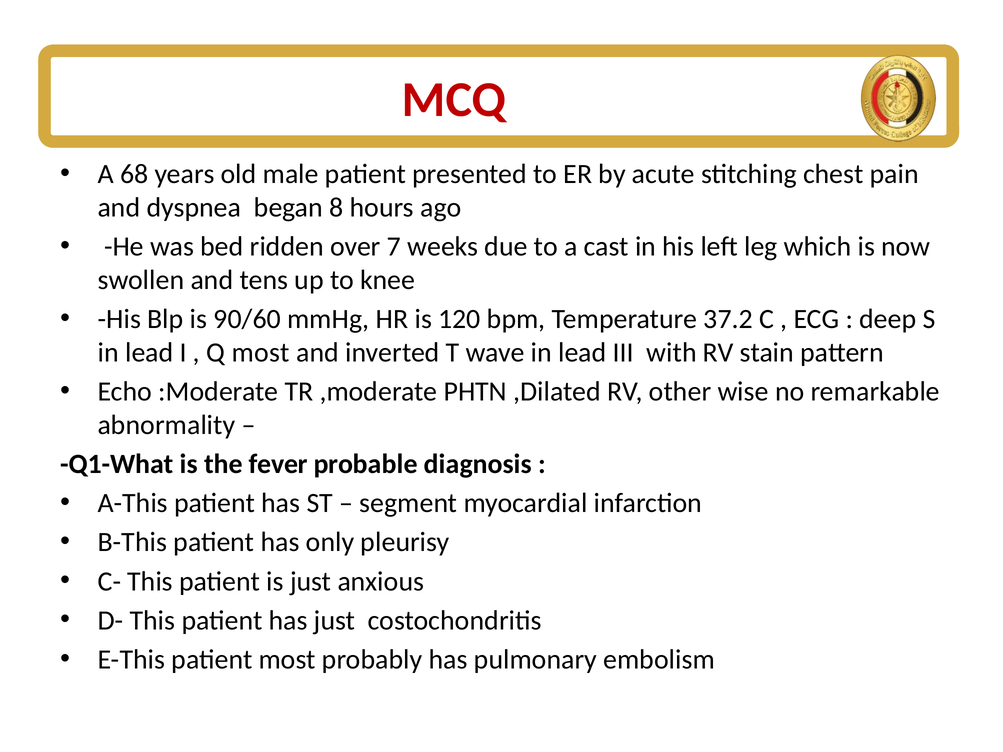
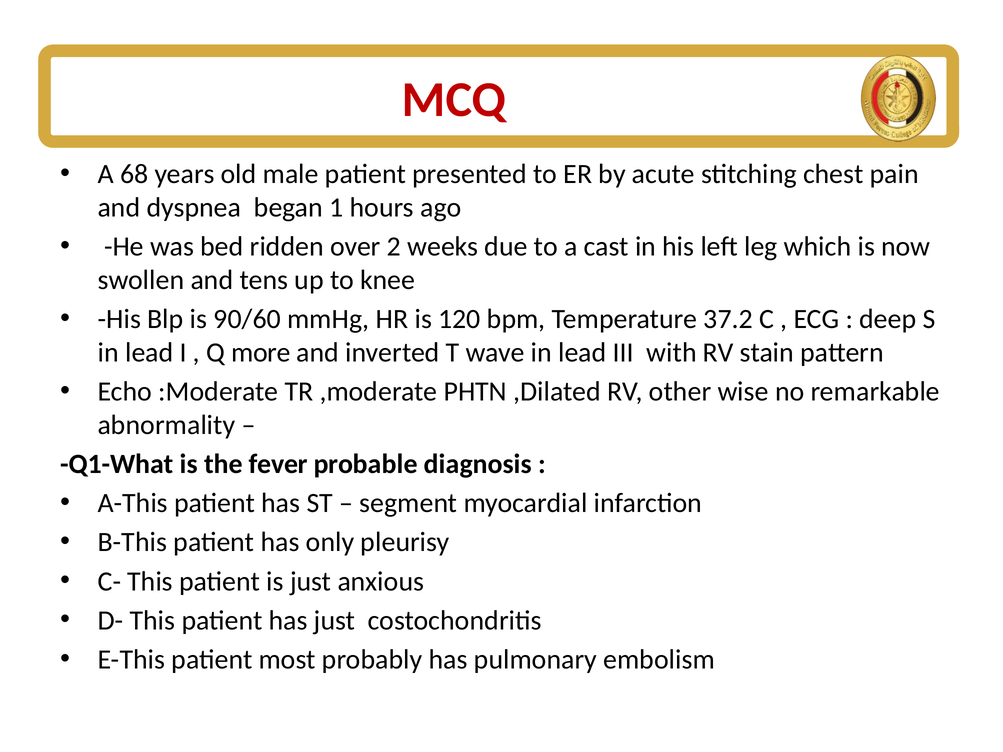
8: 8 -> 1
7: 7 -> 2
Q most: most -> more
